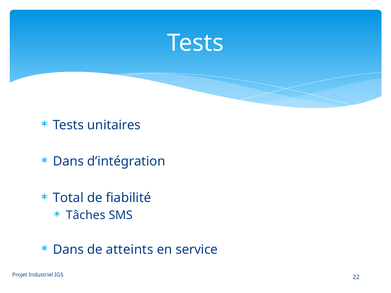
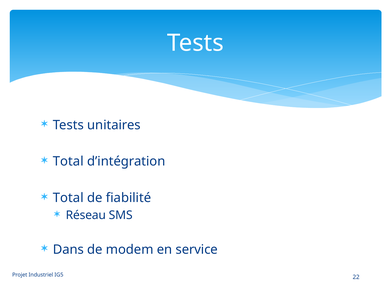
Dans at (68, 162): Dans -> Total
Tâches: Tâches -> Réseau
atteints: atteints -> modem
